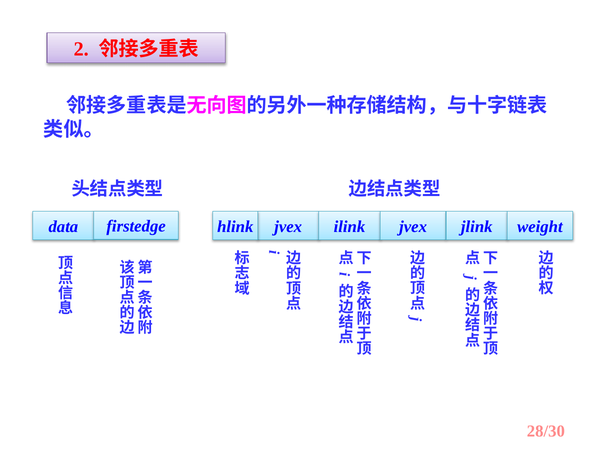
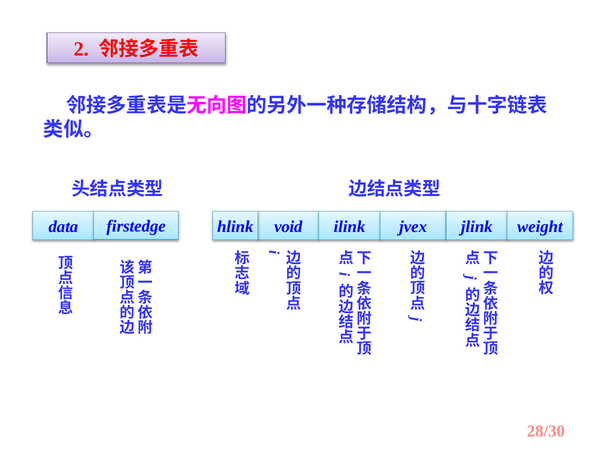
jvex at (288, 226): jvex -> void
